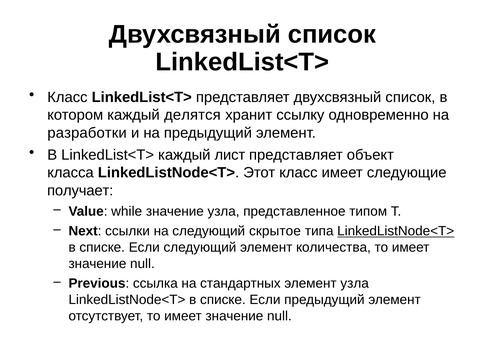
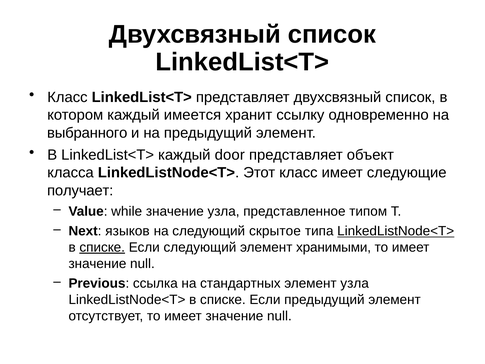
делятся: делятся -> имеется
разработки: разработки -> выбранного
лист: лист -> door
ссылки: ссылки -> языков
списке at (102, 247) underline: none -> present
количества: количества -> хранимыми
